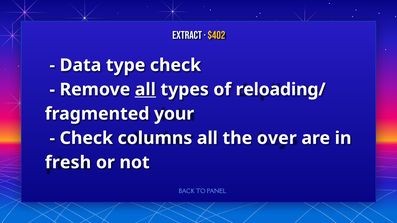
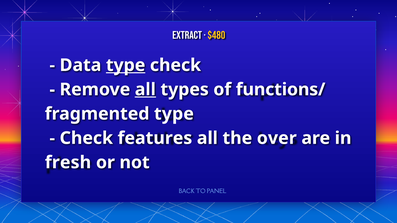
$402: $402 -> $480
type at (126, 65) underline: none -> present
reloading/: reloading/ -> functions/
fragmented your: your -> type
columns: columns -> features
